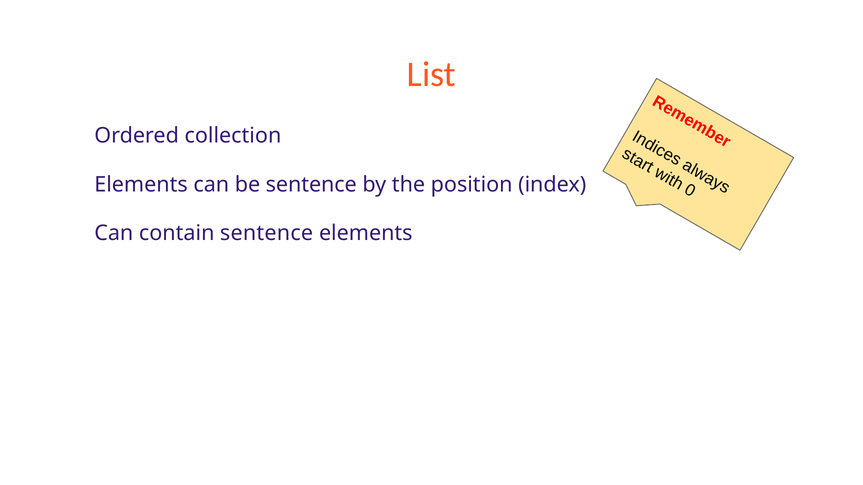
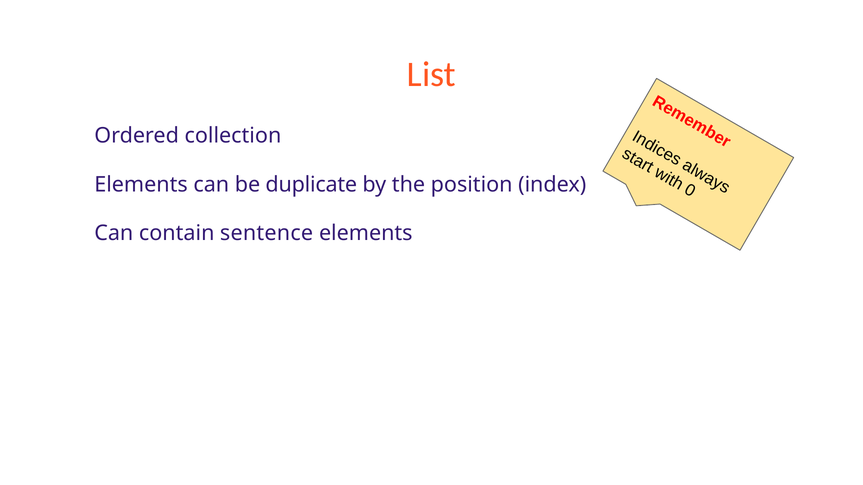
be sentence: sentence -> duplicate
